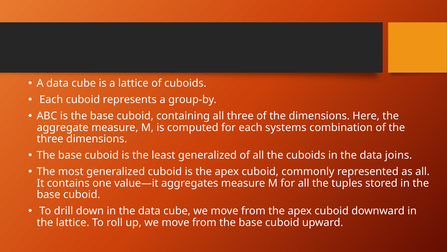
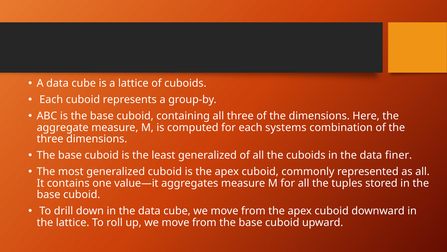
joins: joins -> finer
